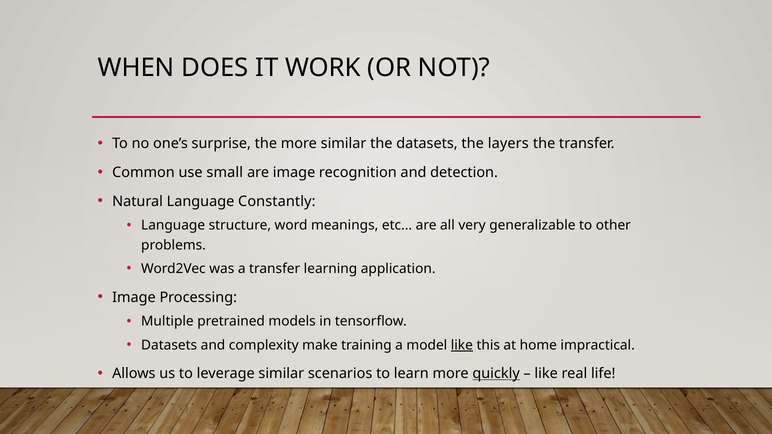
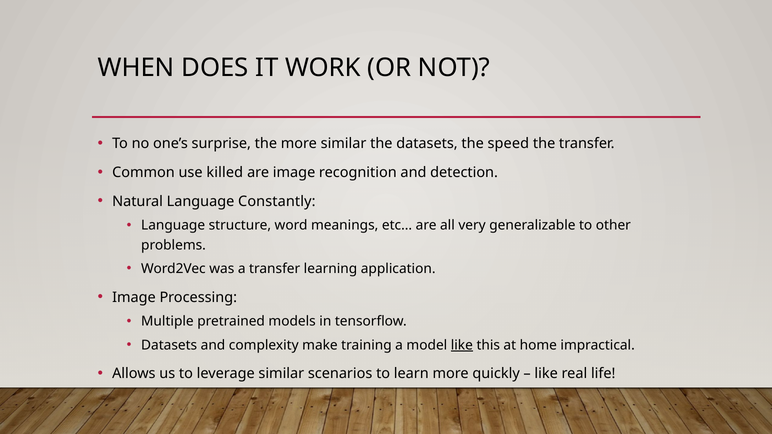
layers: layers -> speed
small: small -> killed
quickly underline: present -> none
